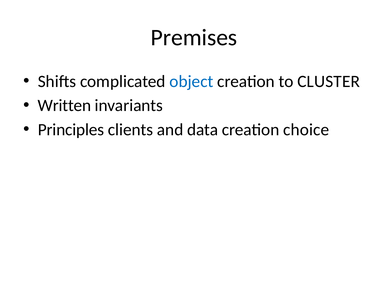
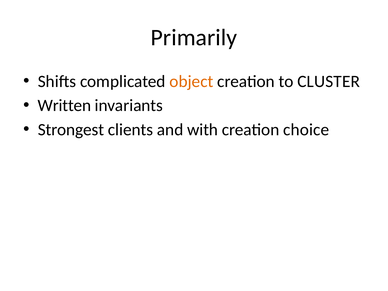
Premises: Premises -> Primarily
object colour: blue -> orange
Principles: Principles -> Strongest
data: data -> with
